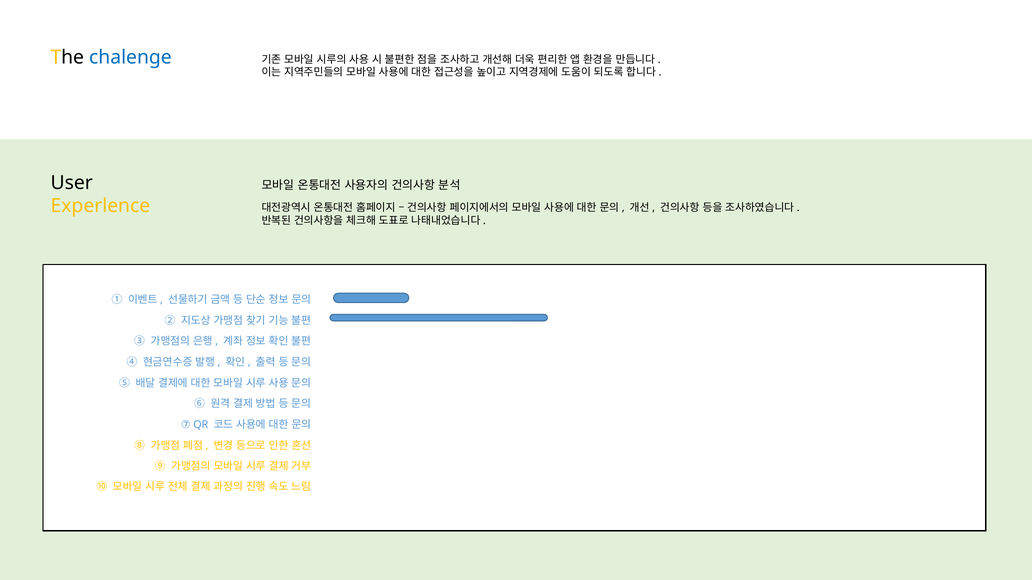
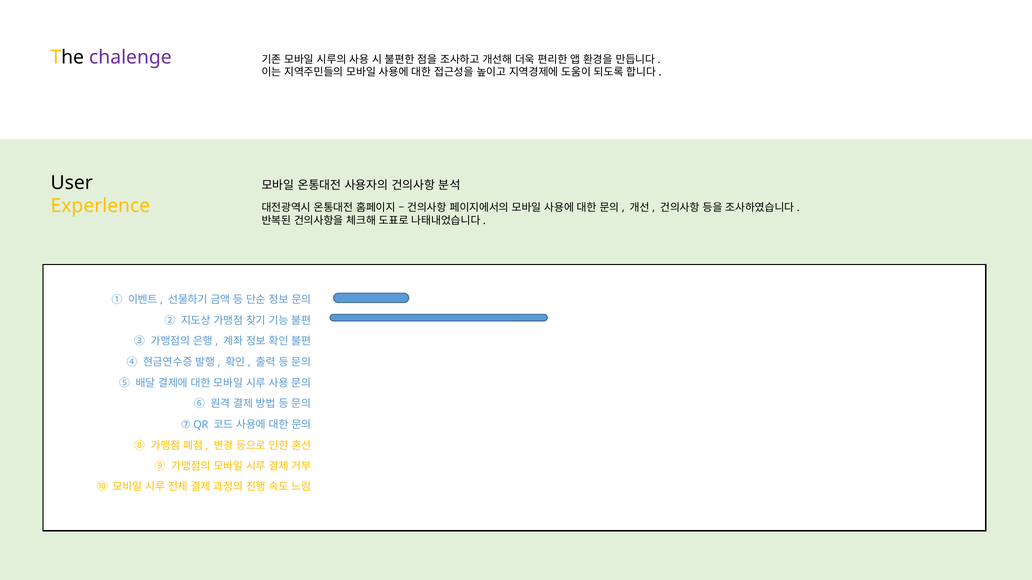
chalenge colour: blue -> purple
